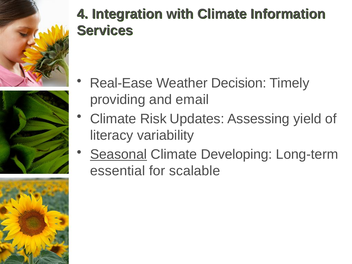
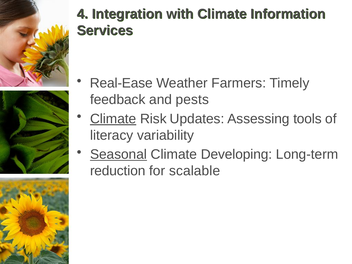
Decision: Decision -> Farmers
providing: providing -> feedback
email: email -> pests
Climate at (113, 119) underline: none -> present
yield: yield -> tools
essential: essential -> reduction
